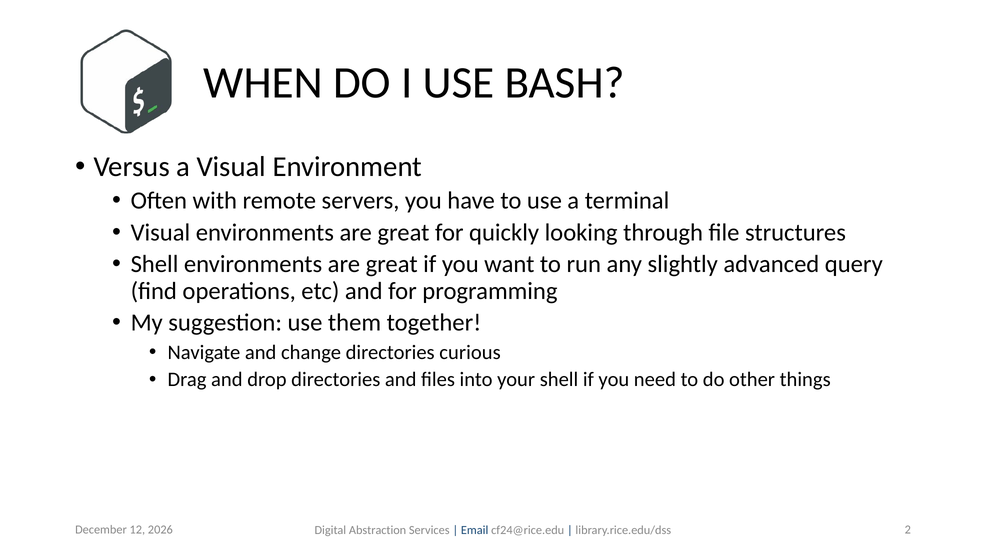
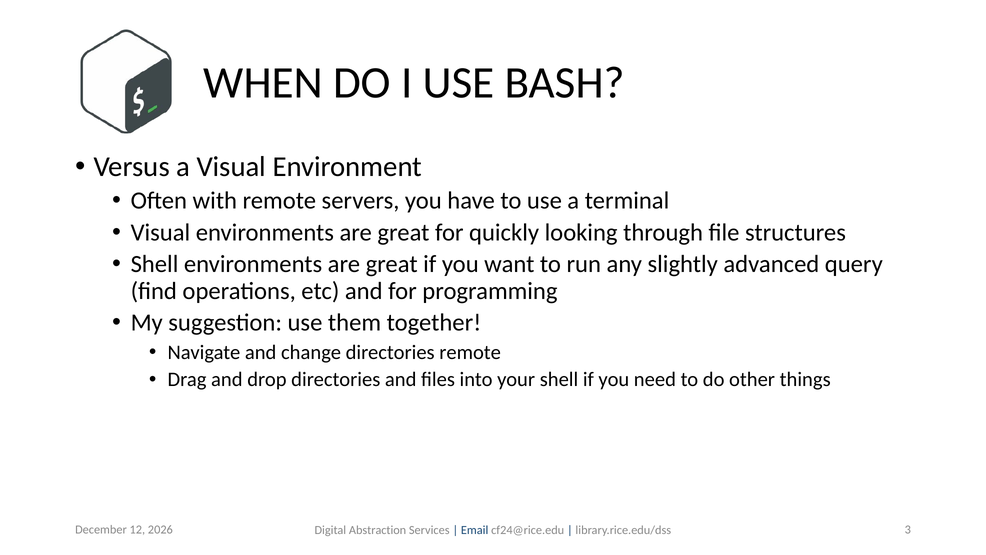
directories curious: curious -> remote
2: 2 -> 3
